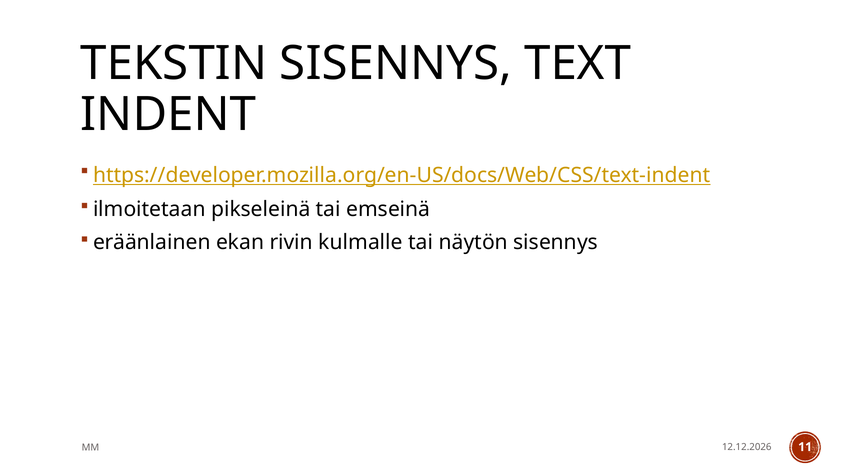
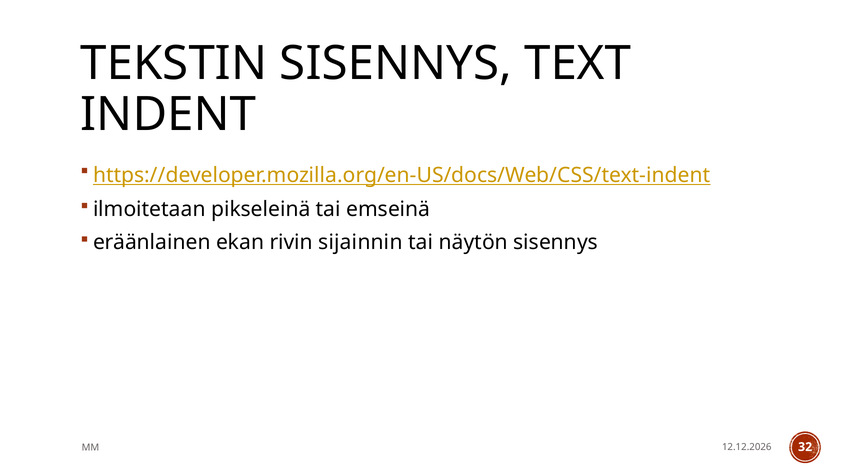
kulmalle: kulmalle -> sijainnin
11: 11 -> 32
